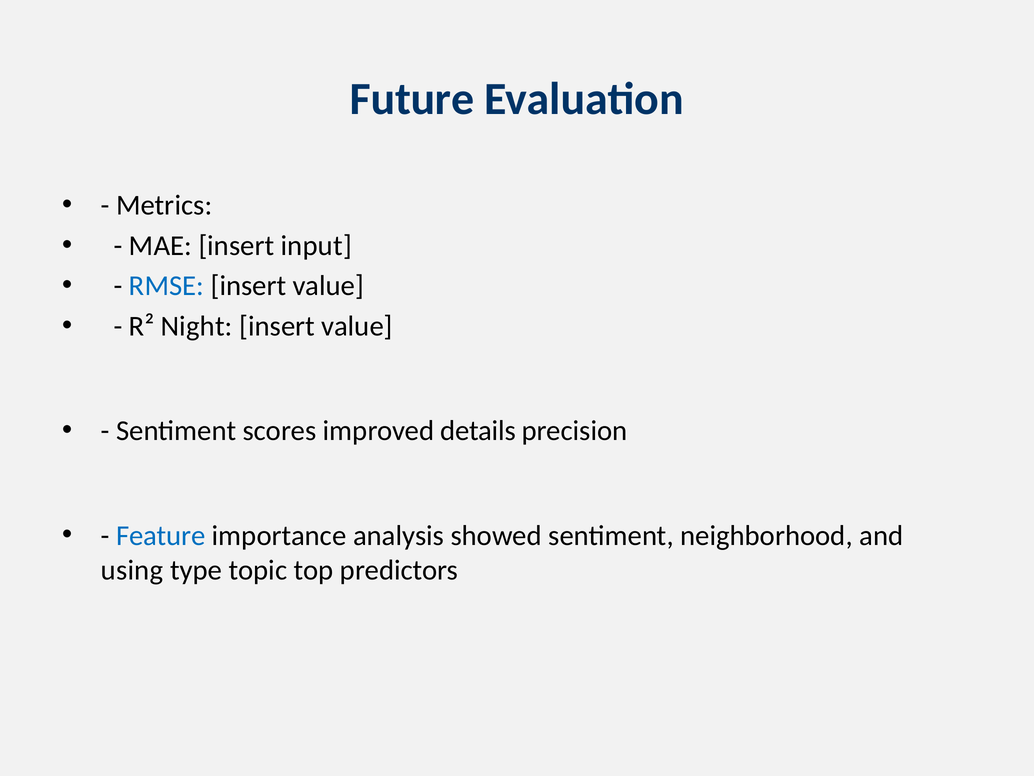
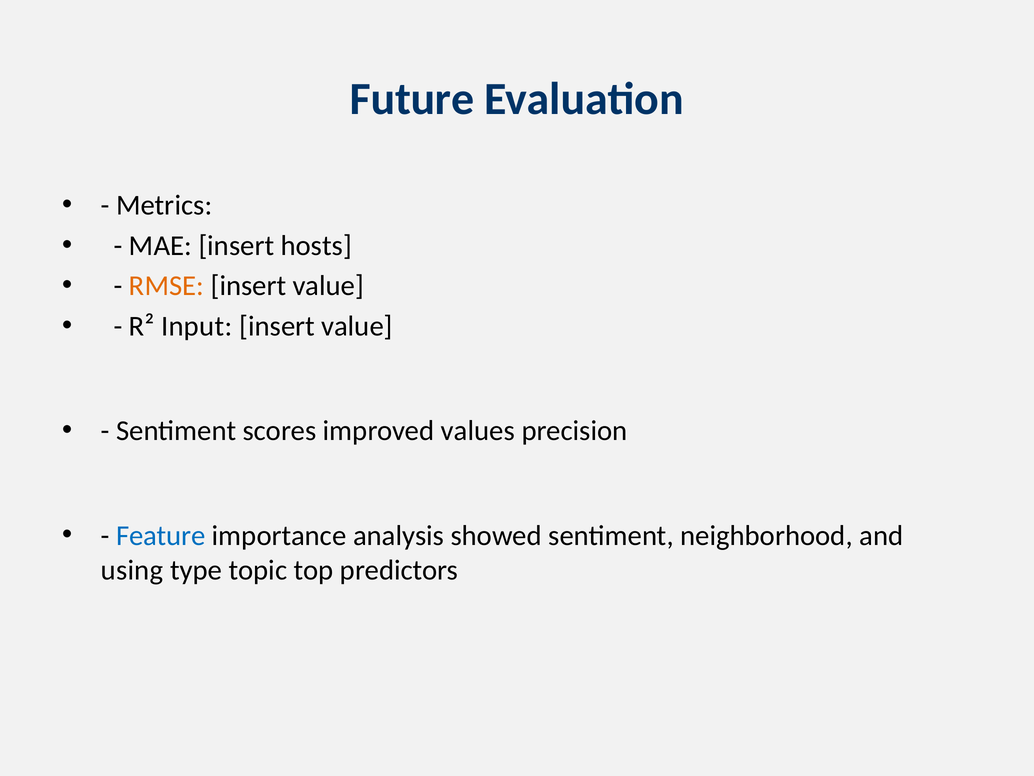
input: input -> hosts
RMSE colour: blue -> orange
Night: Night -> Input
details: details -> values
